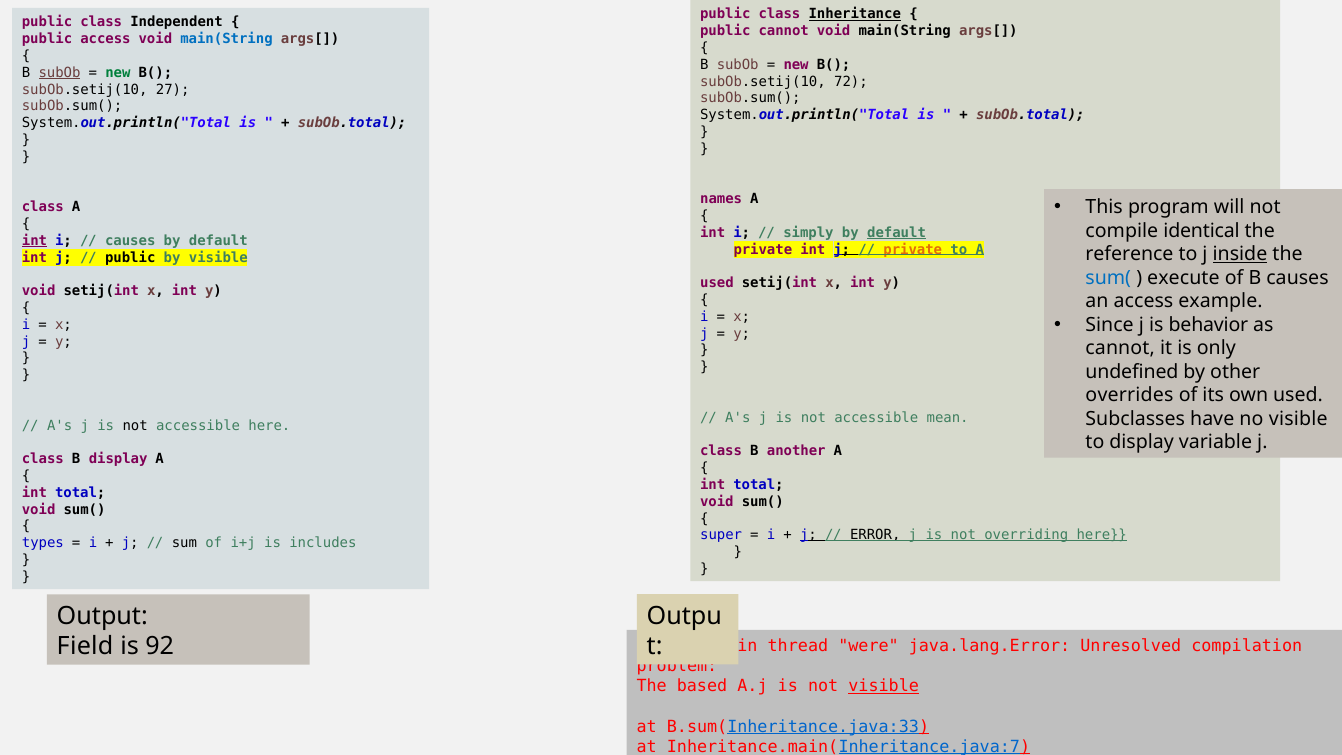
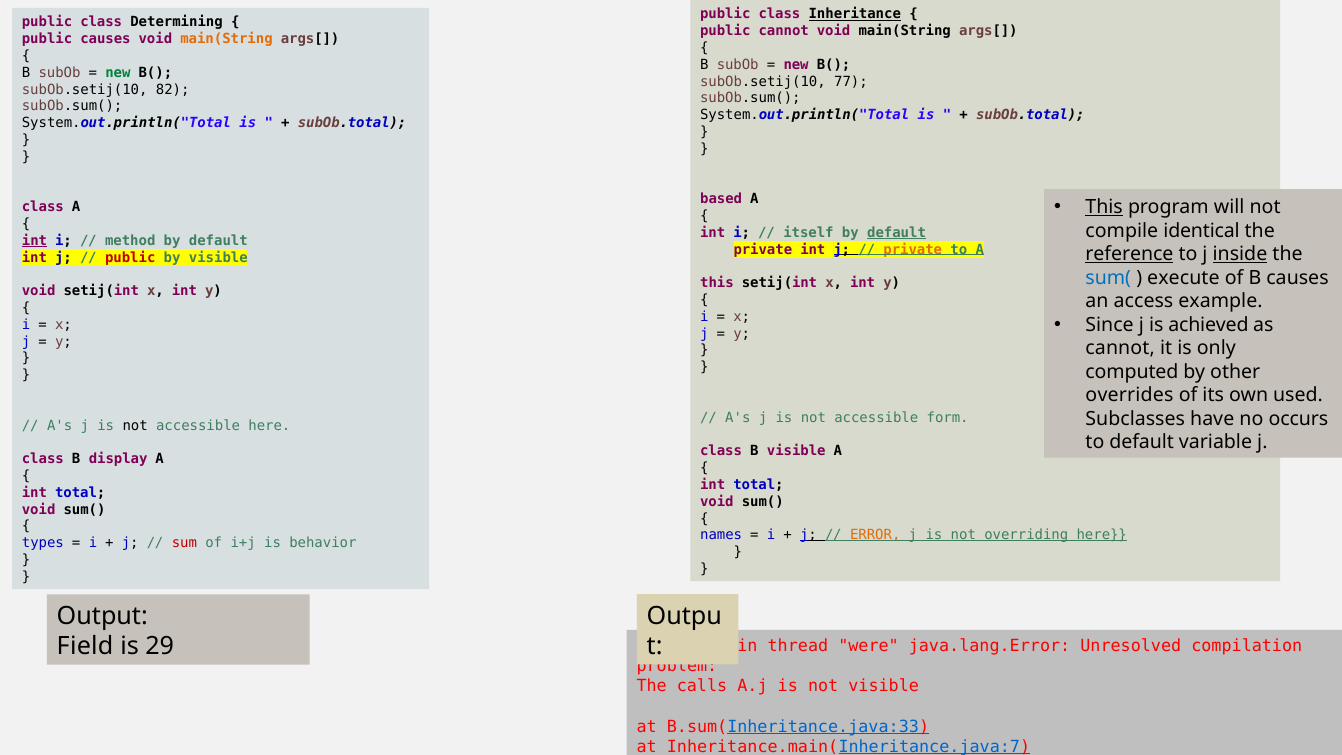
Independent: Independent -> Determining
public access: access -> causes
main(String at (226, 39) colour: blue -> orange
subOb at (60, 73) underline: present -> none
72: 72 -> 77
27: 27 -> 82
names: names -> based
This at (1104, 207) underline: none -> present
simply: simply -> itself
causes at (130, 241): causes -> method
reference underline: none -> present
public at (130, 257) colour: black -> red
used at (717, 283): used -> this
behavior: behavior -> achieved
undefined: undefined -> computed
mean: mean -> form
no visible: visible -> occurs
to display: display -> default
B another: another -> visible
super: super -> names
ERROR colour: black -> orange
sum colour: black -> red
includes: includes -> behavior
92: 92 -> 29
based: based -> calls
visible at (884, 686) underline: present -> none
